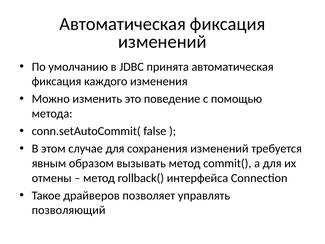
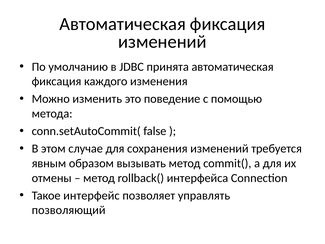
драйверов: драйверов -> интерфейс
